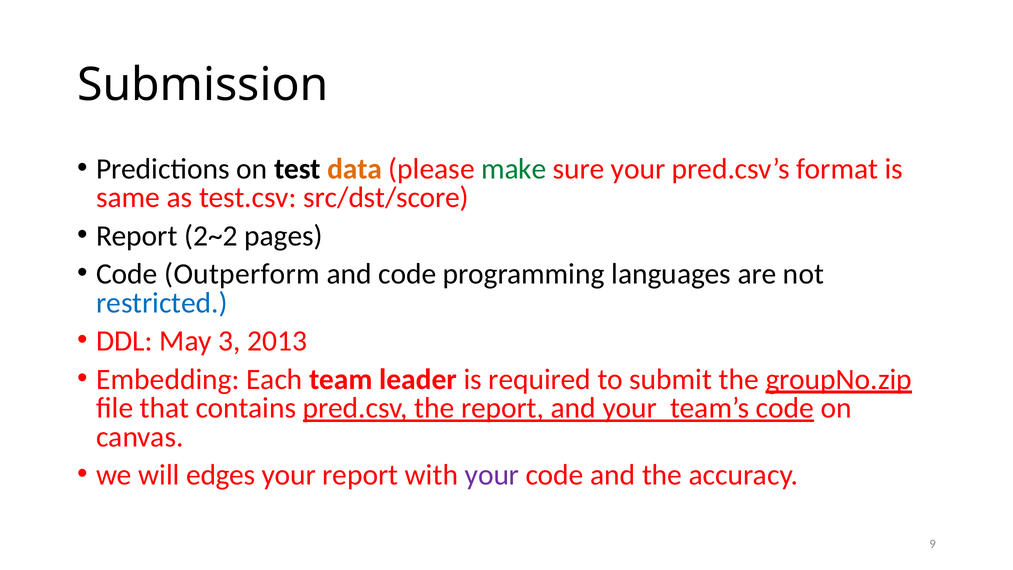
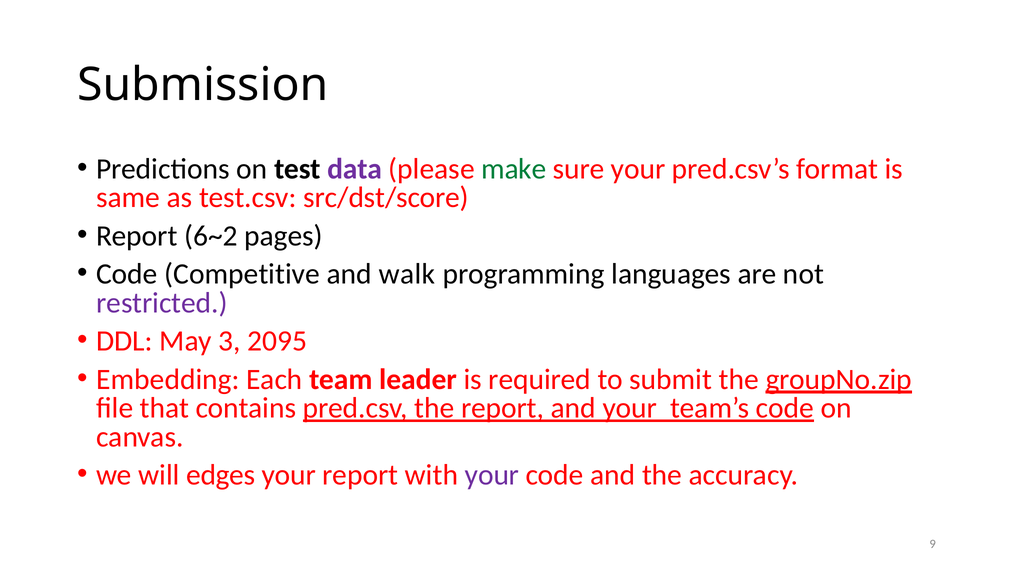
data colour: orange -> purple
2~2: 2~2 -> 6~2
Outperform: Outperform -> Competitive
and code: code -> walk
restricted colour: blue -> purple
2013: 2013 -> 2095
